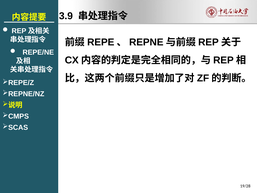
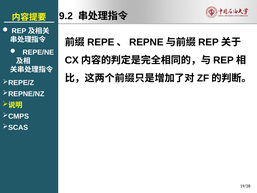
3.9: 3.9 -> 9.2
